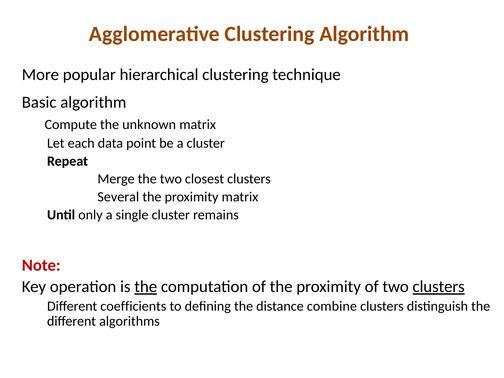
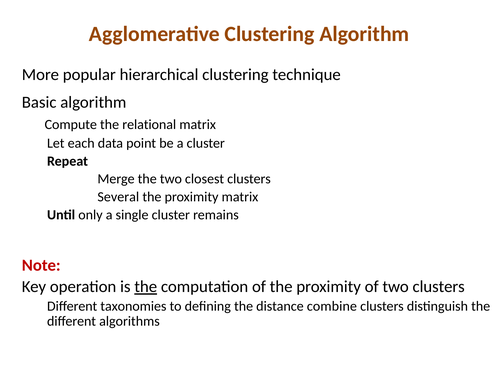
unknown: unknown -> relational
clusters at (439, 287) underline: present -> none
coefficients: coefficients -> taxonomies
